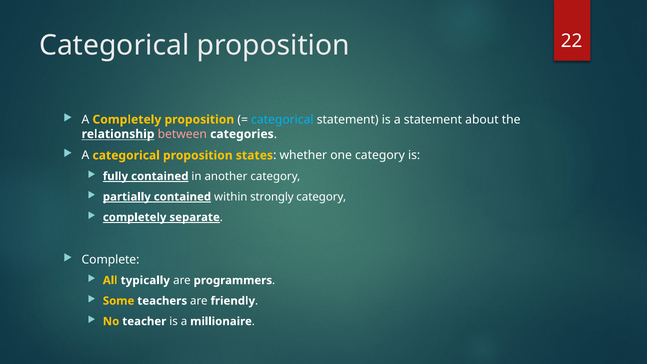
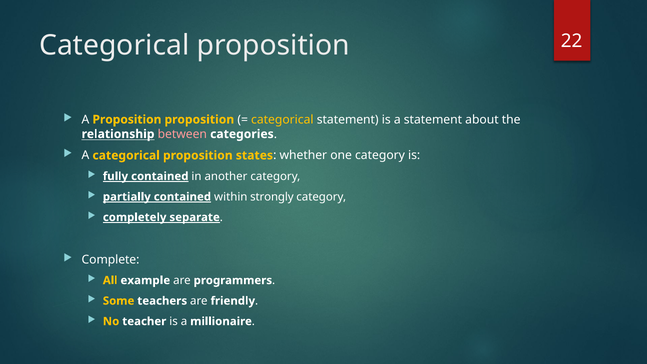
A Completely: Completely -> Proposition
categorical at (282, 120) colour: light blue -> yellow
typically: typically -> example
